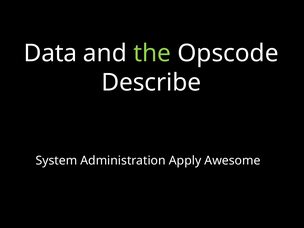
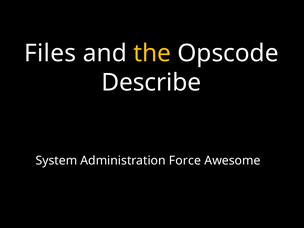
Data: Data -> Files
the colour: light green -> yellow
Apply: Apply -> Force
